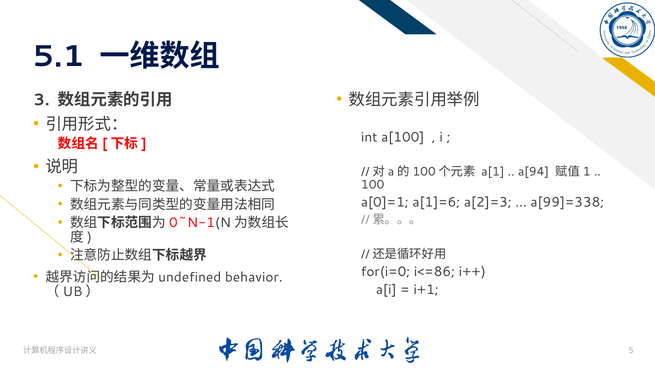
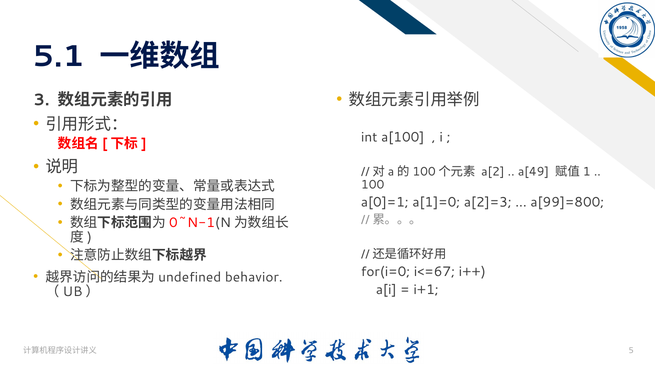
a[1: a[1 -> a[2
a[94: a[94 -> a[49
a[1]=6: a[1]=6 -> a[1]=0
a[99]=338: a[99]=338 -> a[99]=800
i<=86: i<=86 -> i<=67
